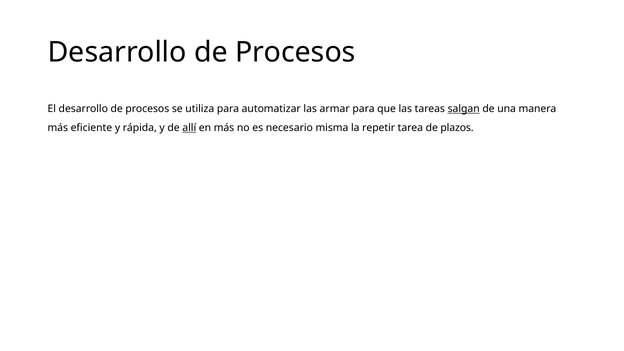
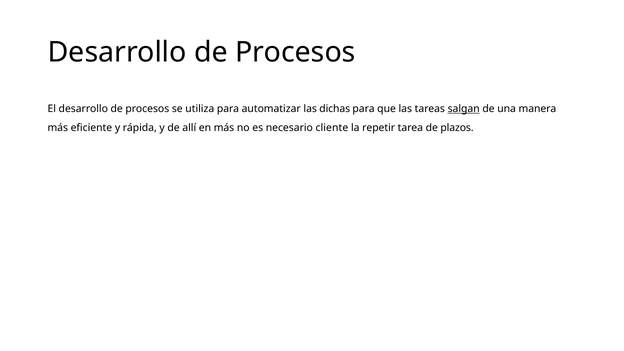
armar: armar -> dichas
allí underline: present -> none
misma: misma -> cliente
